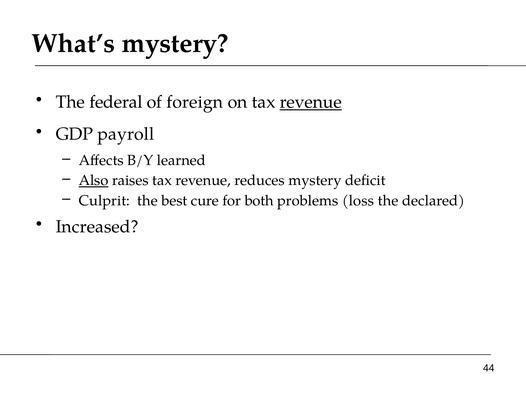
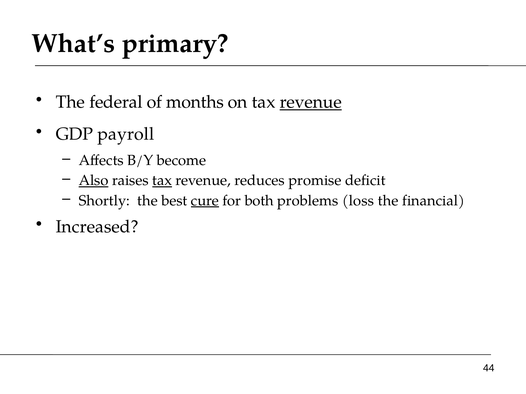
What’s mystery: mystery -> primary
foreign: foreign -> months
learned: learned -> become
tax at (162, 181) underline: none -> present
reduces mystery: mystery -> promise
Culprit: Culprit -> Shortly
cure underline: none -> present
declared: declared -> financial
